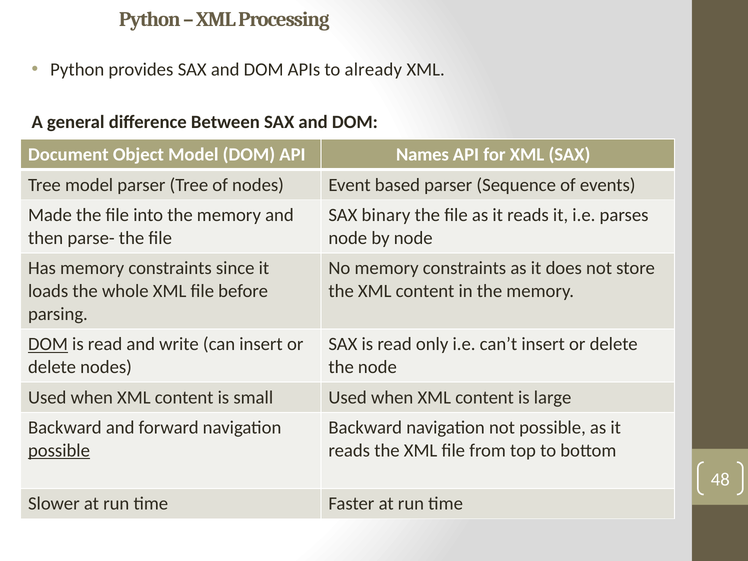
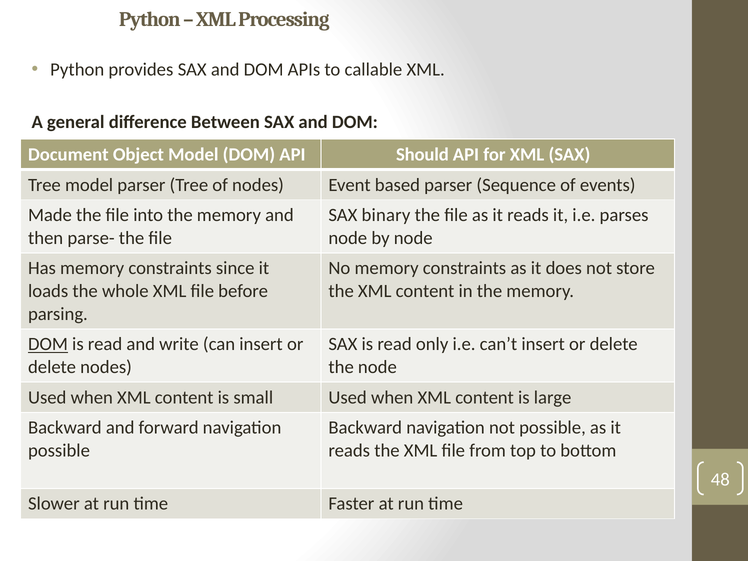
already: already -> callable
Names: Names -> Should
possible at (59, 451) underline: present -> none
